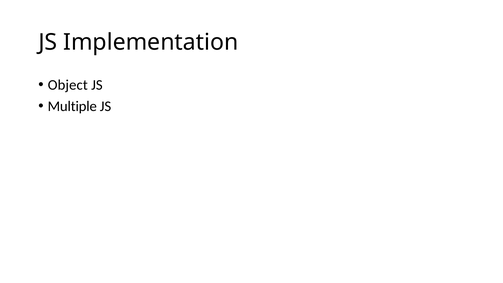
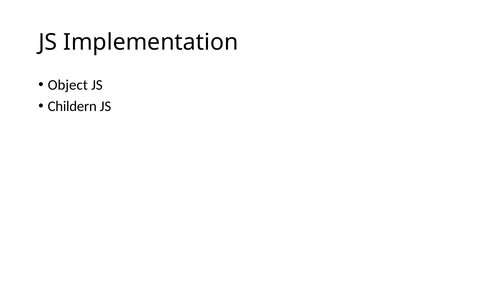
Multiple: Multiple -> Childern
